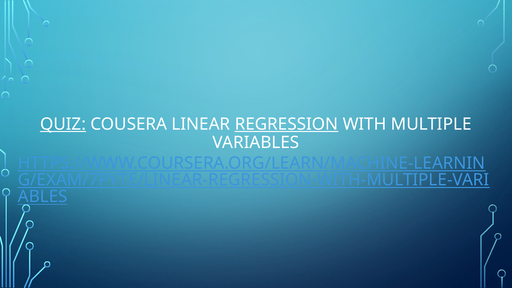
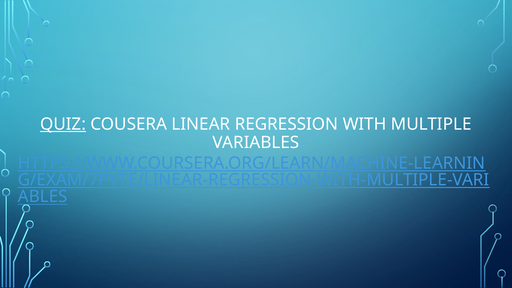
REGRESSION underline: present -> none
